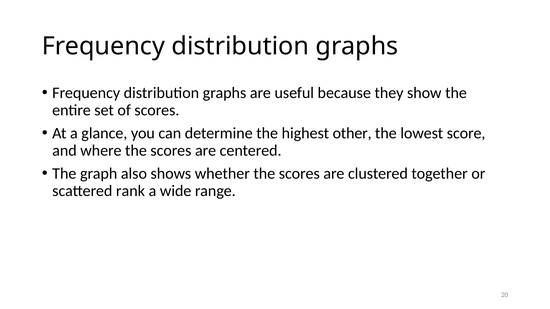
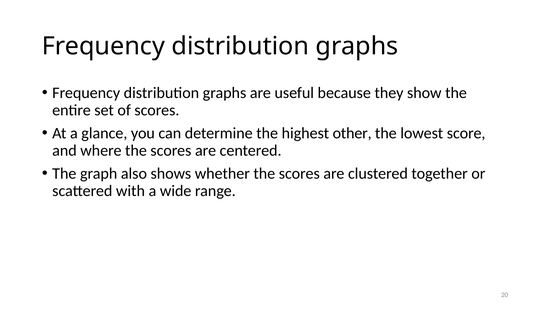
rank: rank -> with
